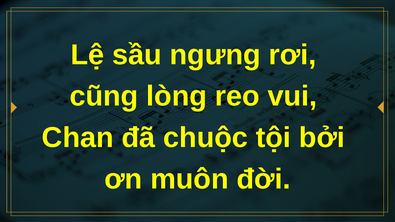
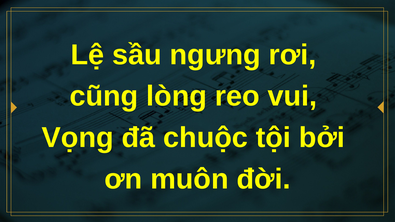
Chan: Chan -> Vọng
